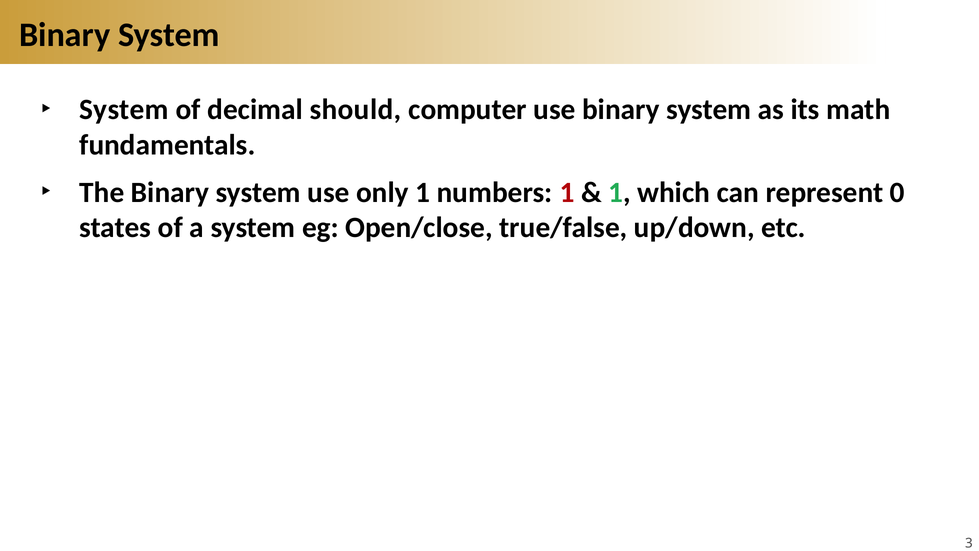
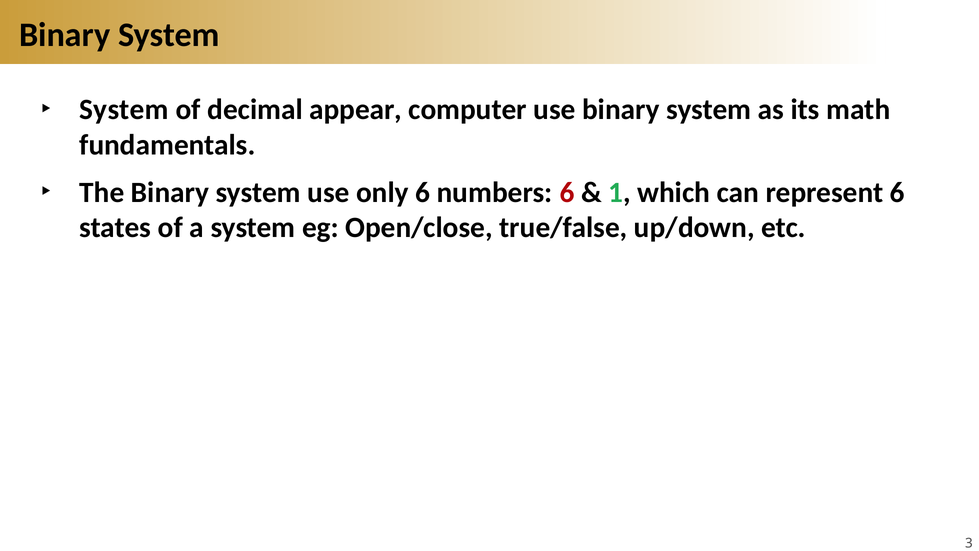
should: should -> appear
only 1: 1 -> 6
numbers 1: 1 -> 6
represent 0: 0 -> 6
